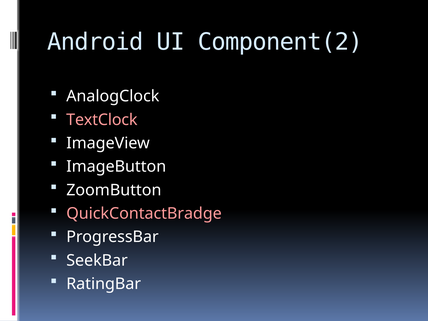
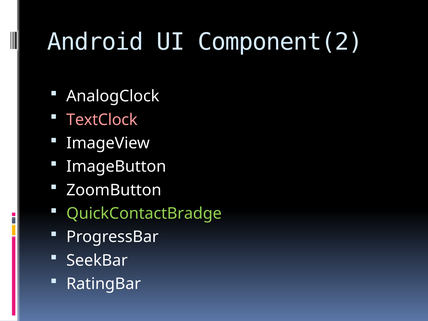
QuickContactBradge colour: pink -> light green
